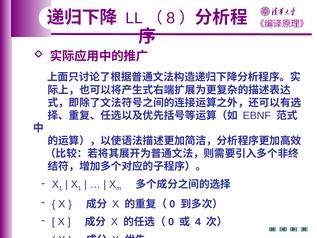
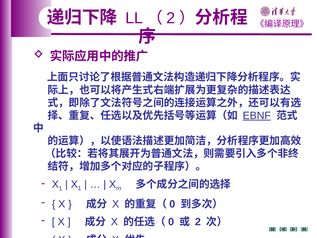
8 at (171, 18): 8 -> 2
EBNF underline: none -> present
4 at (198, 222): 4 -> 2
